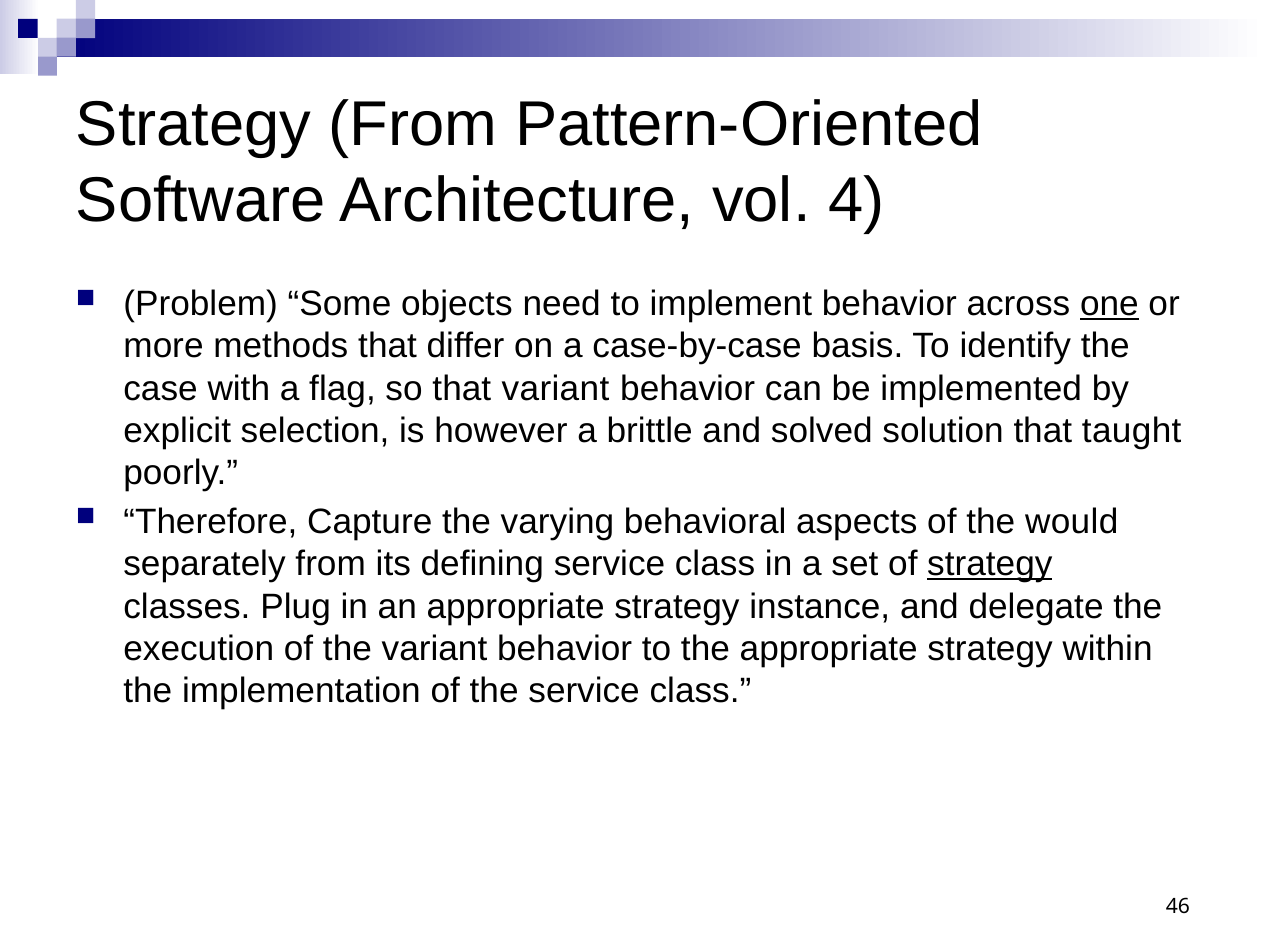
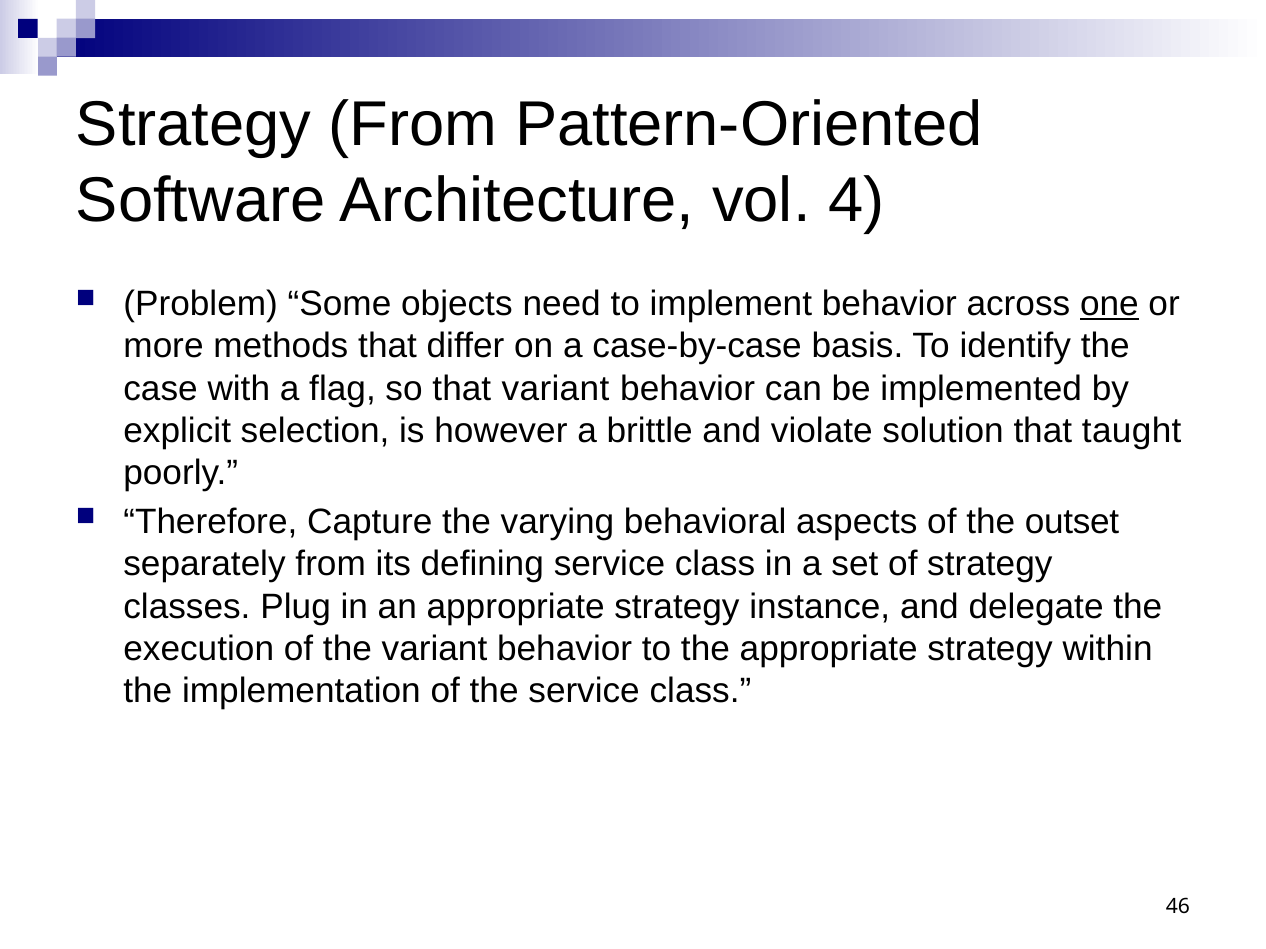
solved: solved -> violate
would: would -> outset
strategy at (990, 565) underline: present -> none
